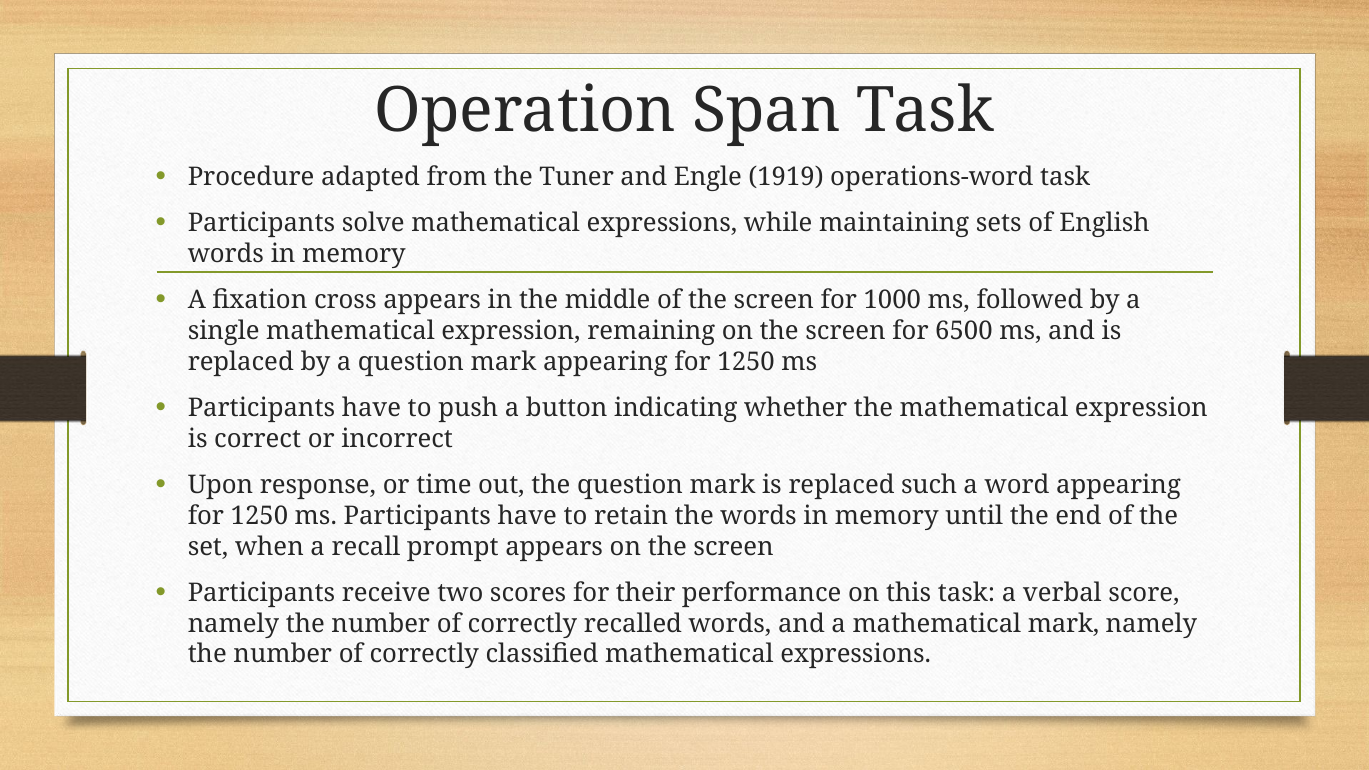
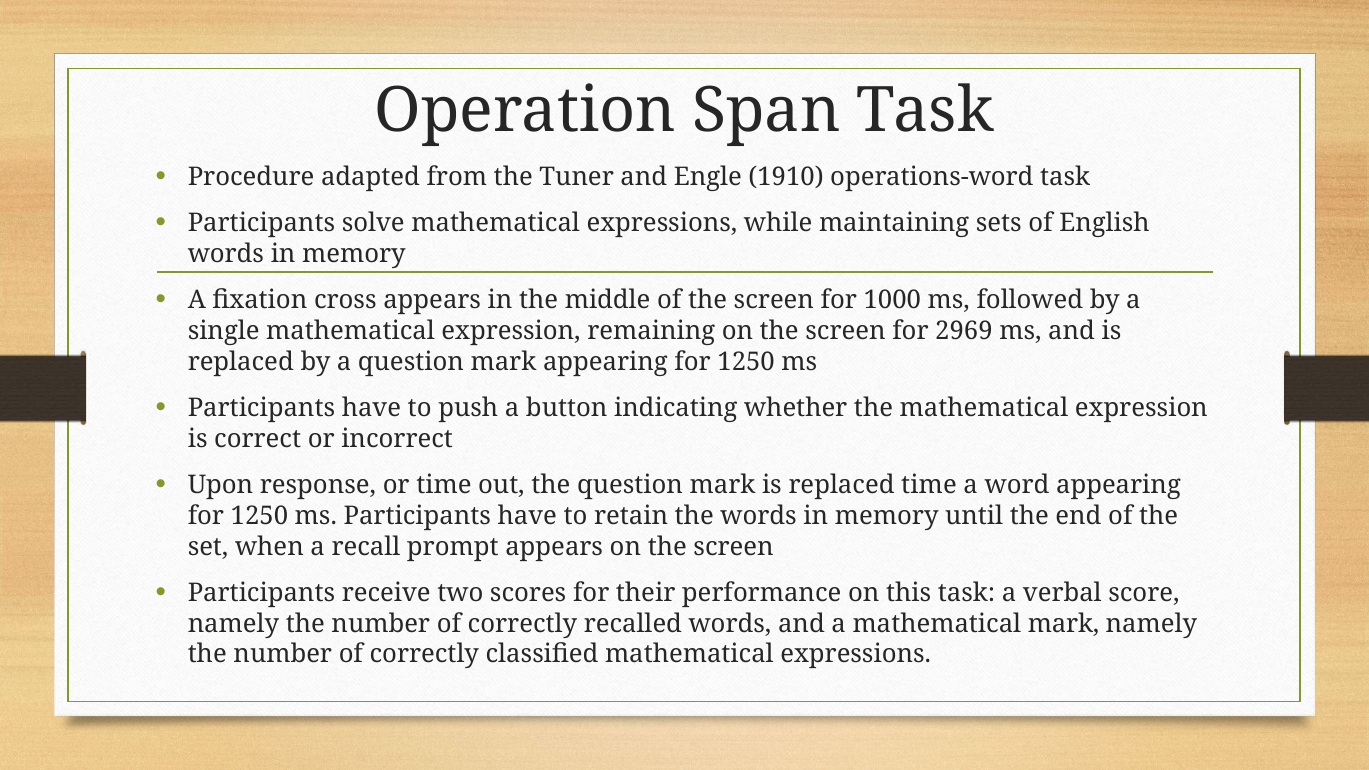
1919: 1919 -> 1910
6500: 6500 -> 2969
replaced such: such -> time
